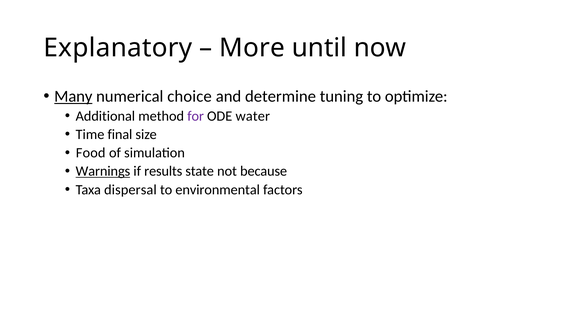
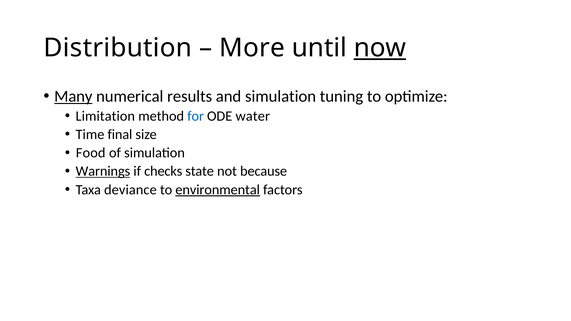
Explanatory: Explanatory -> Distribution
now underline: none -> present
choice: choice -> results
and determine: determine -> simulation
Additional: Additional -> Limitation
for colour: purple -> blue
results: results -> checks
dispersal: dispersal -> deviance
environmental underline: none -> present
